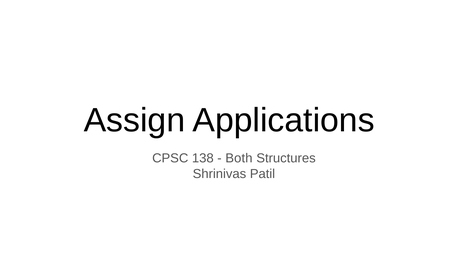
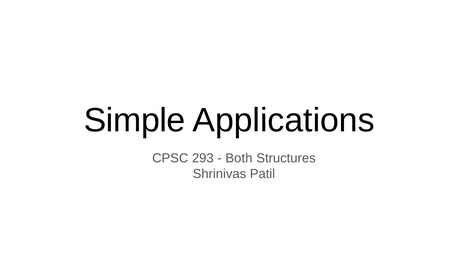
Assign: Assign -> Simple
138: 138 -> 293
